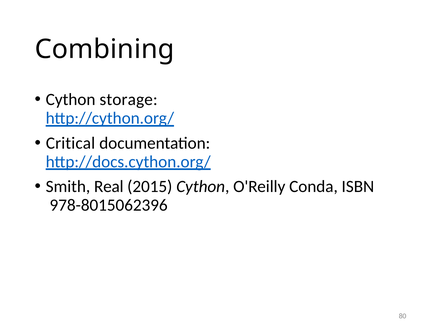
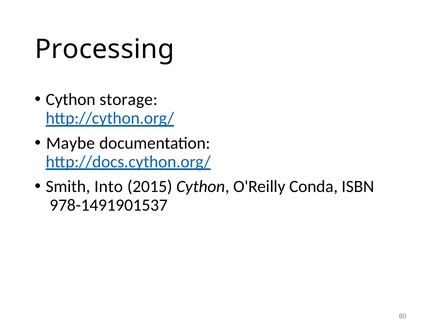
Combining: Combining -> Processing
Critical: Critical -> Maybe
Real: Real -> Into
978-8015062396: 978-8015062396 -> 978-1491901537
